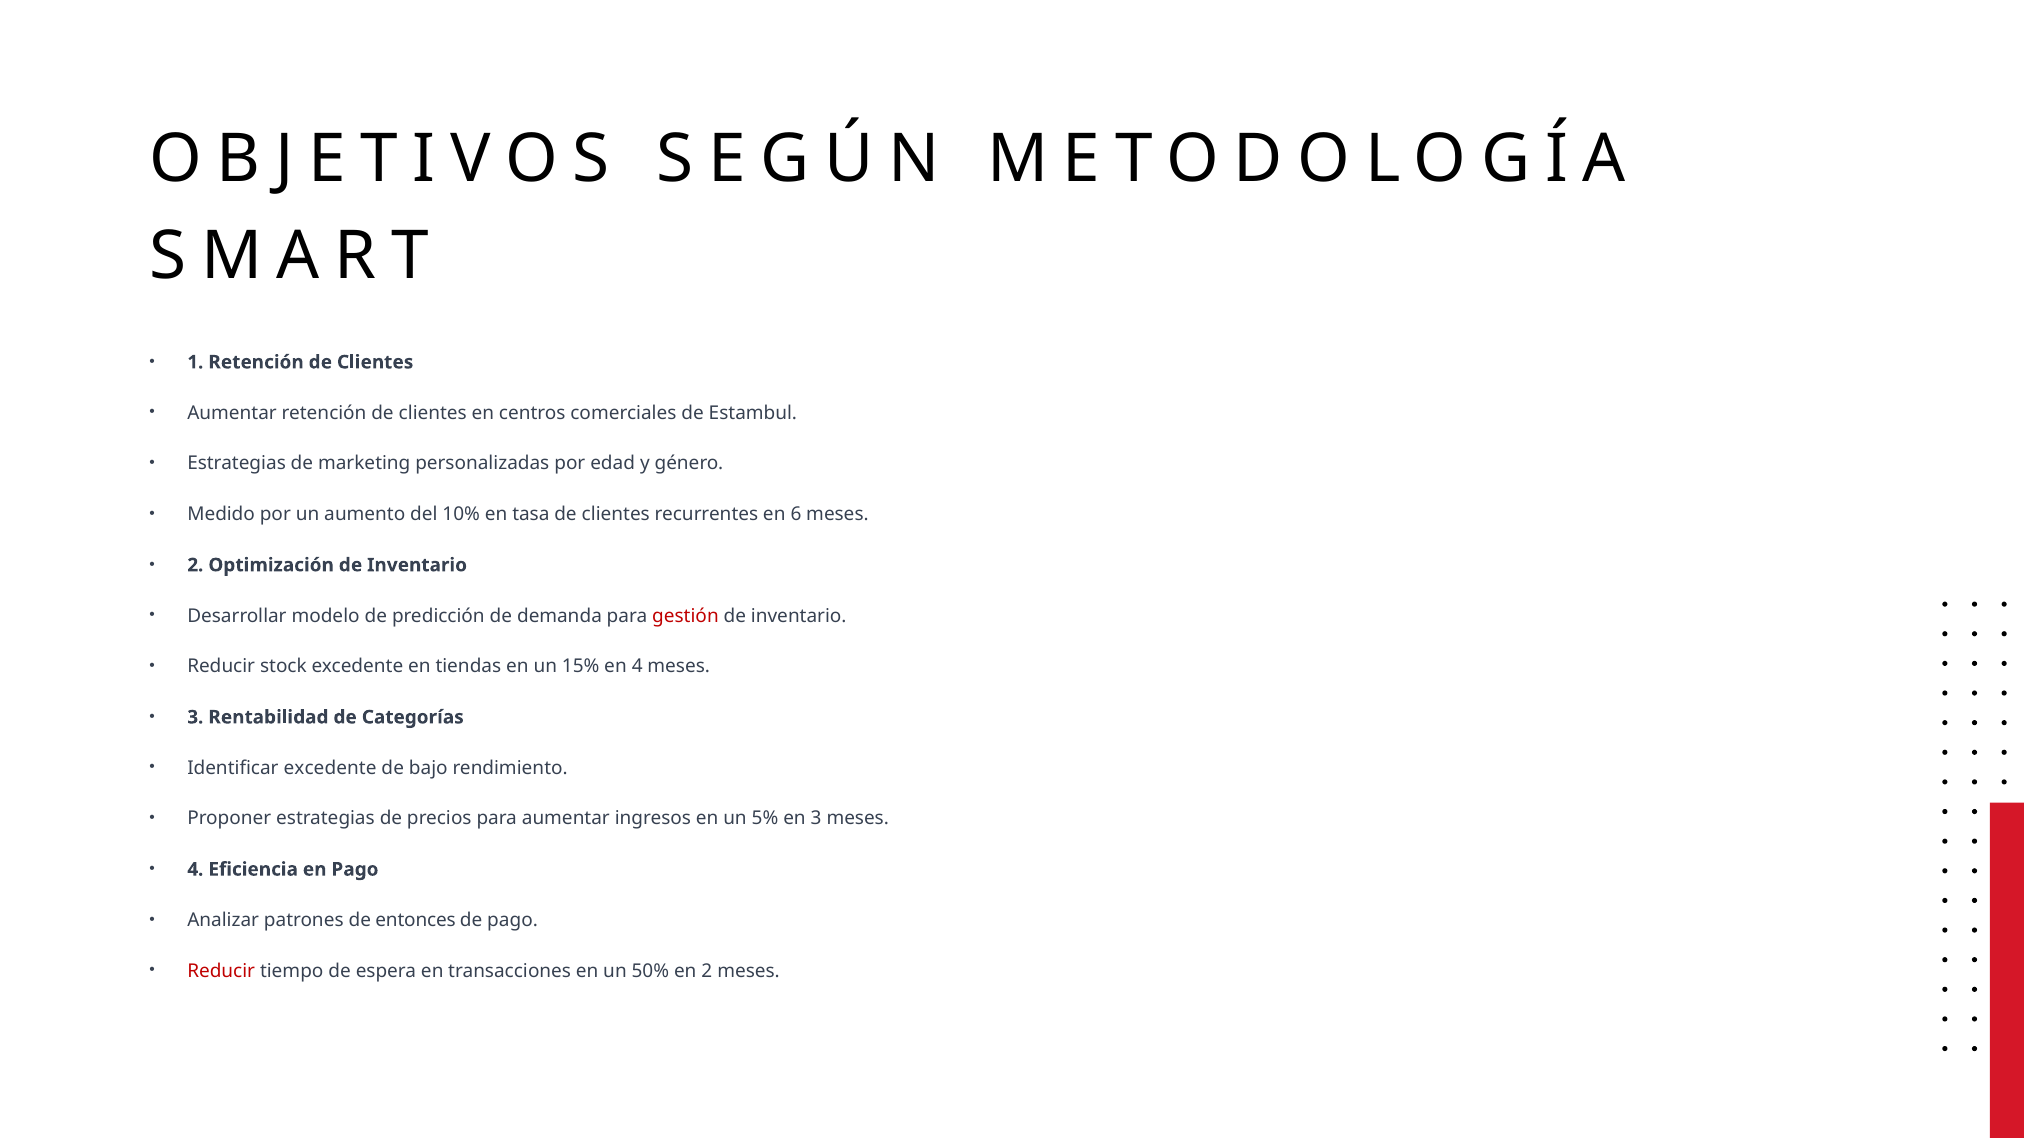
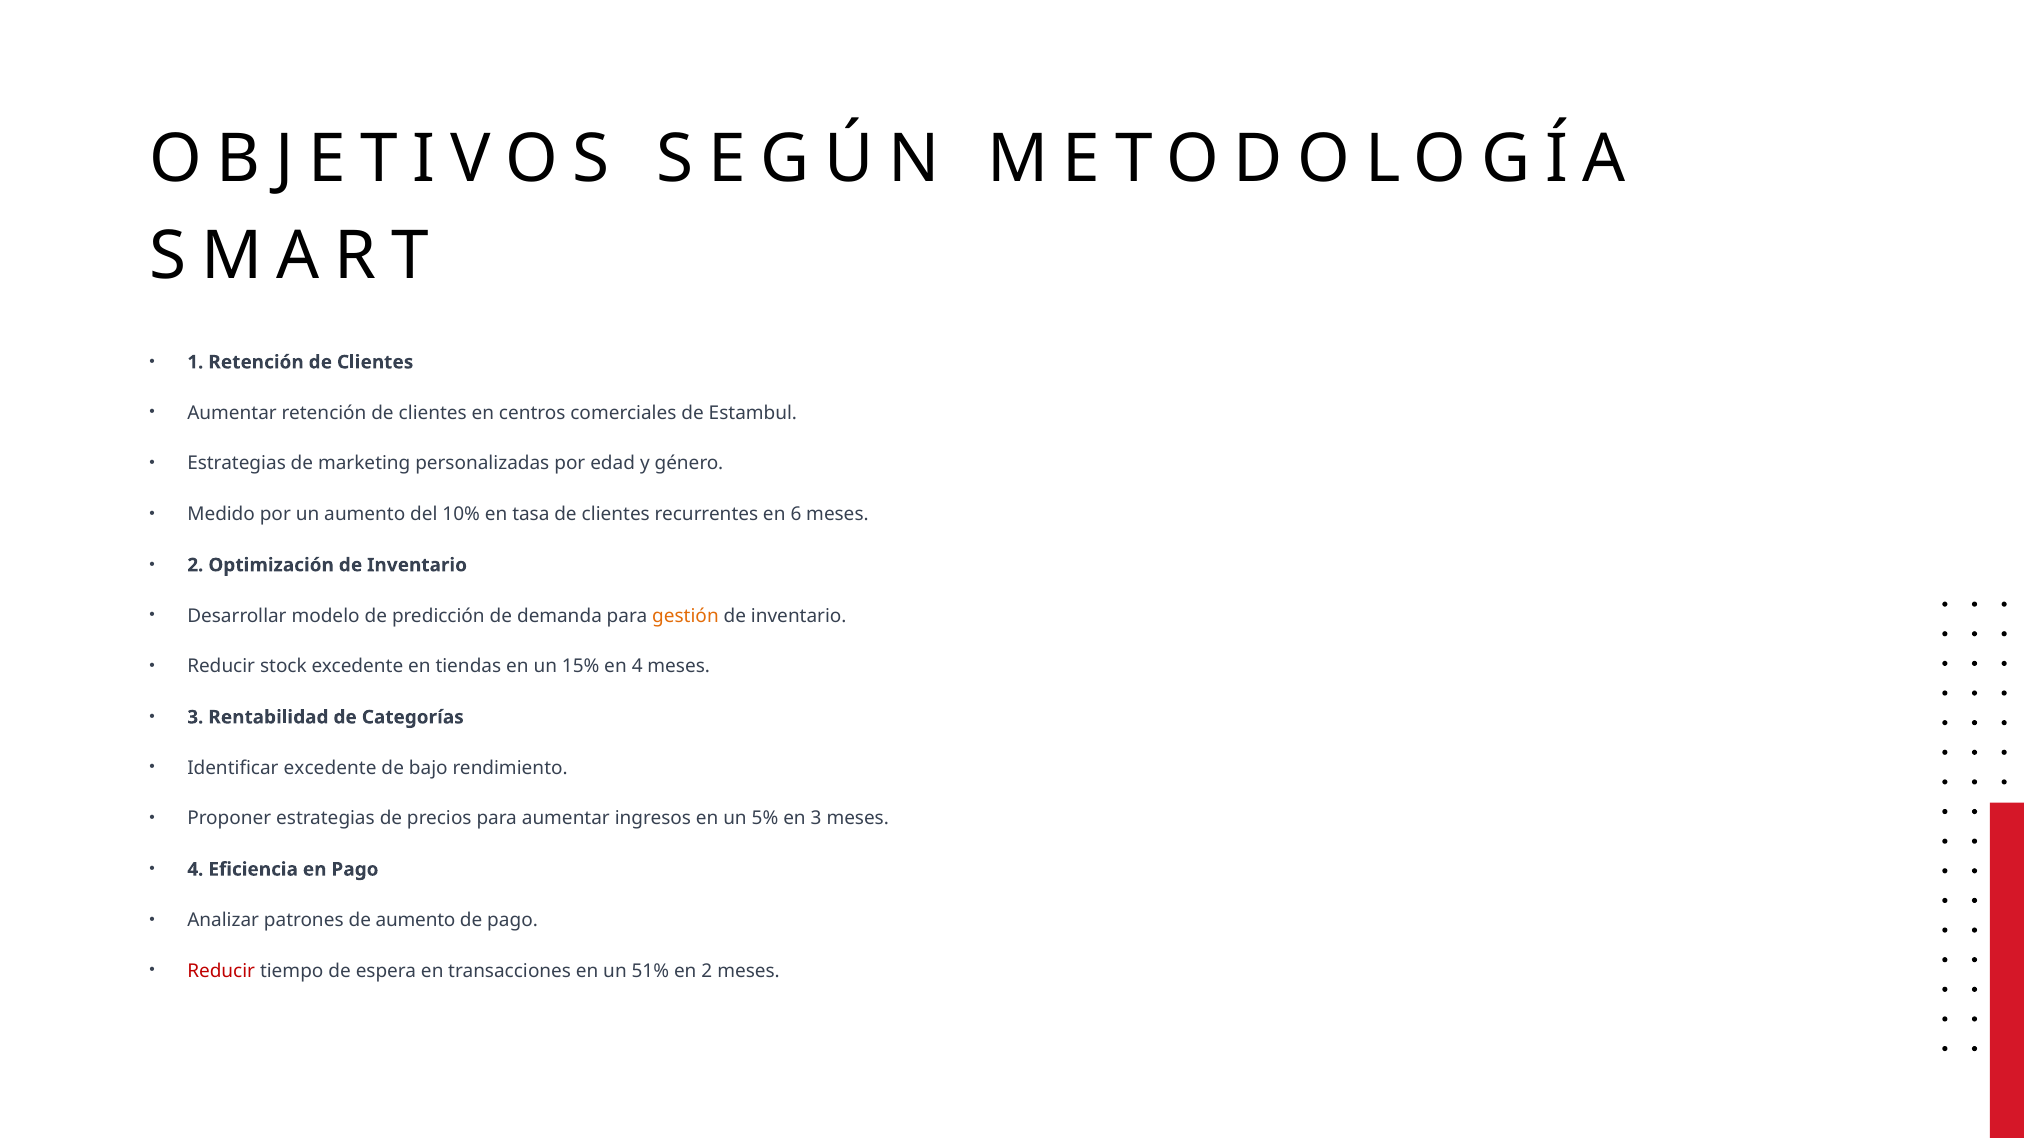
gestión colour: red -> orange
de entonces: entonces -> aumento
50%: 50% -> 51%
